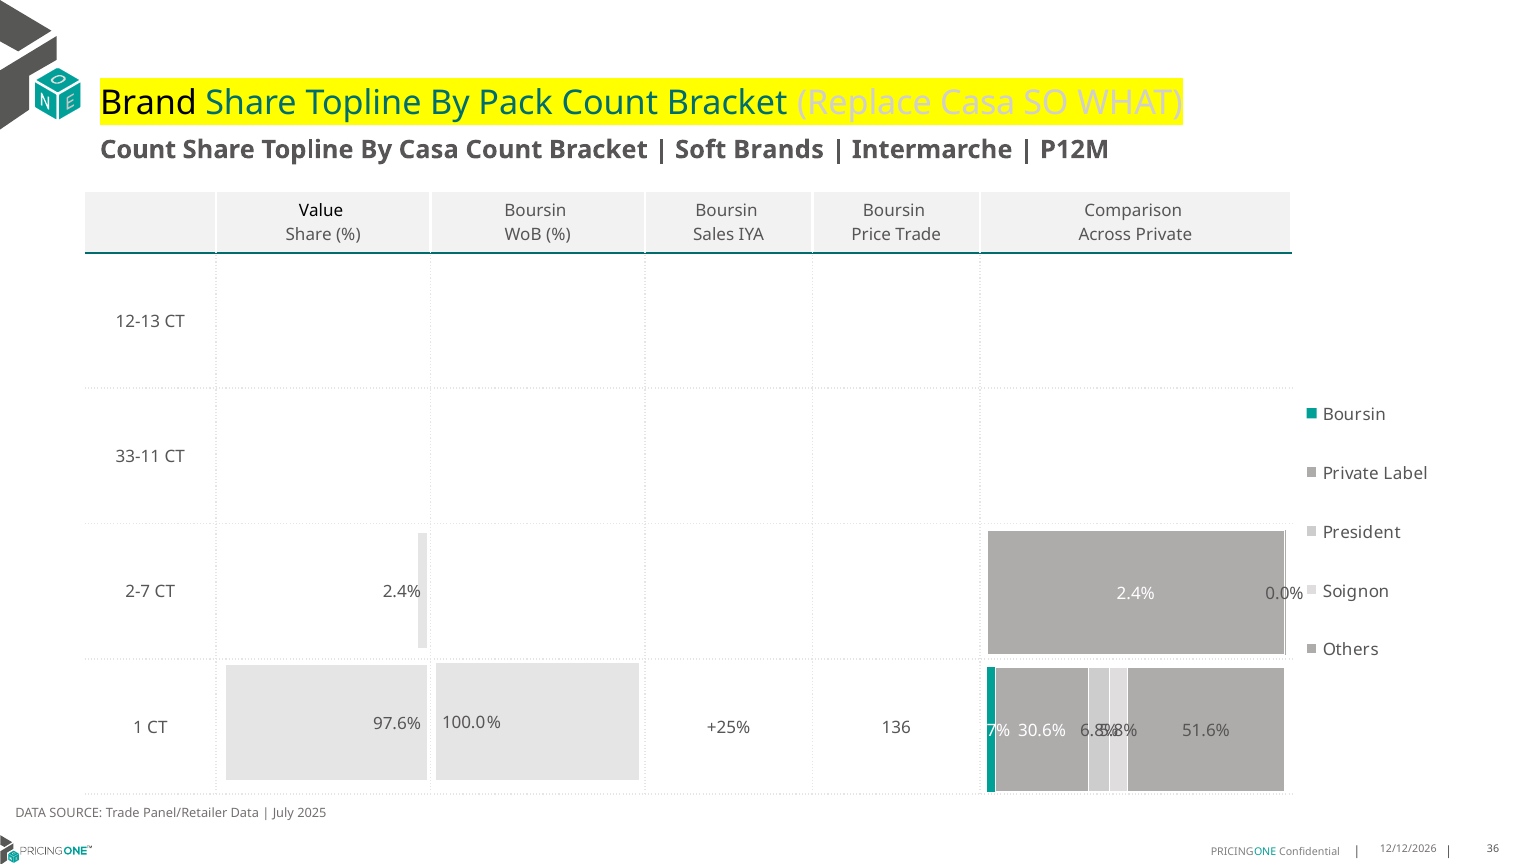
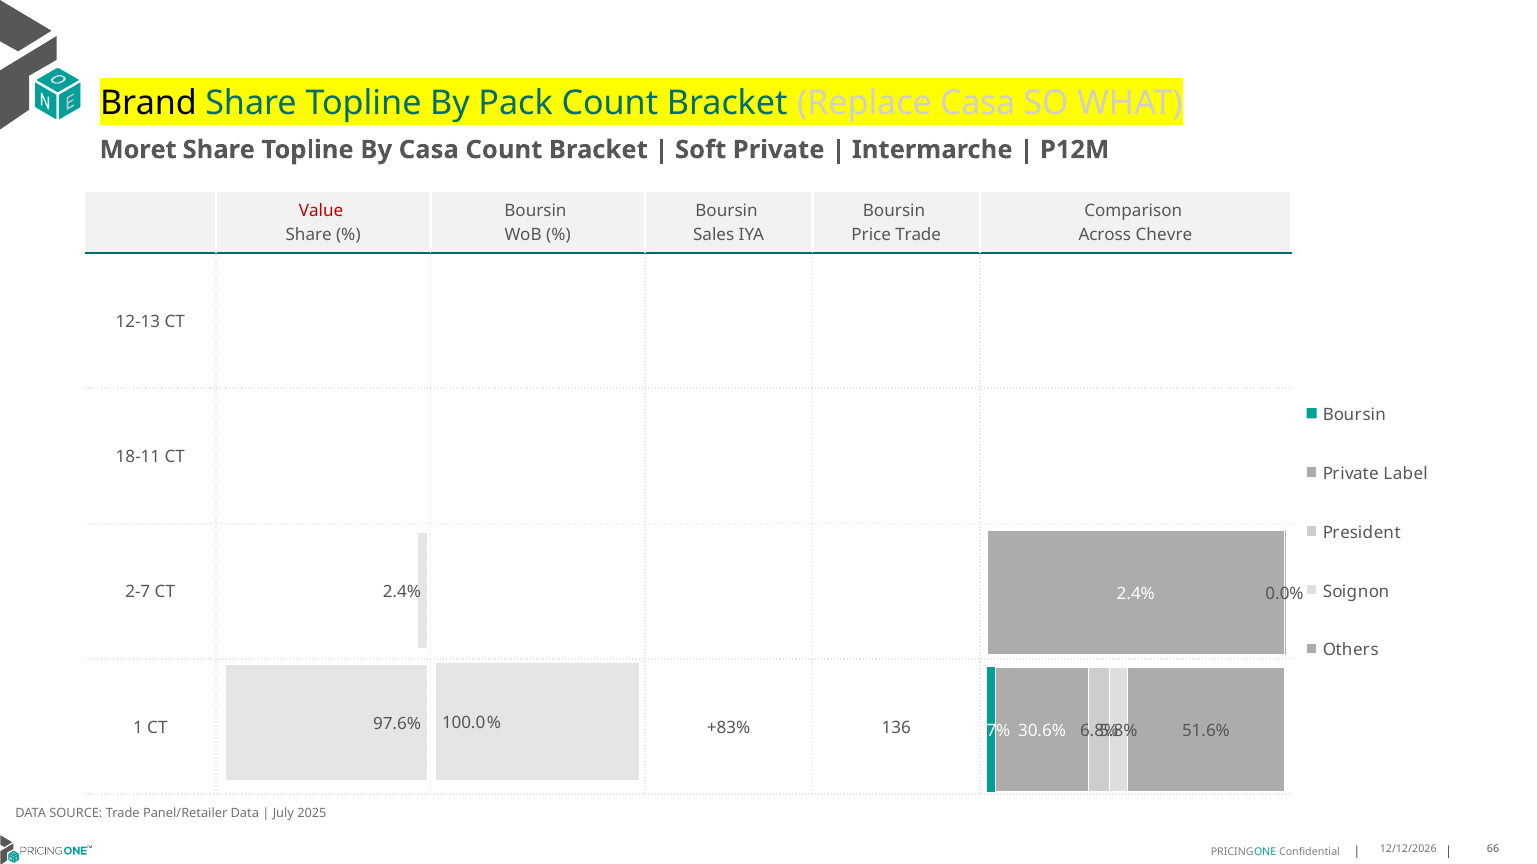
Count at (138, 150): Count -> Moret
Soft Brands: Brands -> Private
Value colour: black -> red
Across Private: Private -> Chevre
33-11: 33-11 -> 18-11
+25%: +25% -> +83%
36: 36 -> 66
